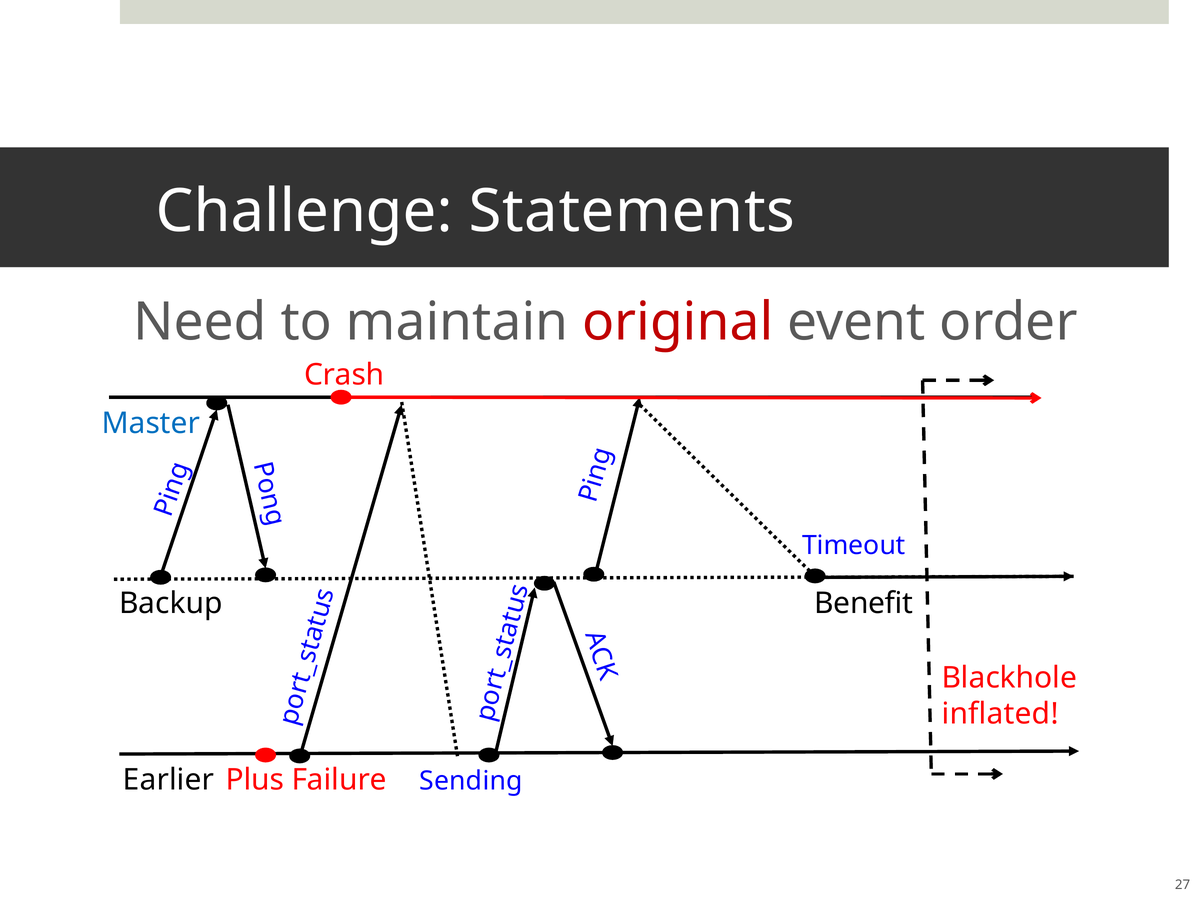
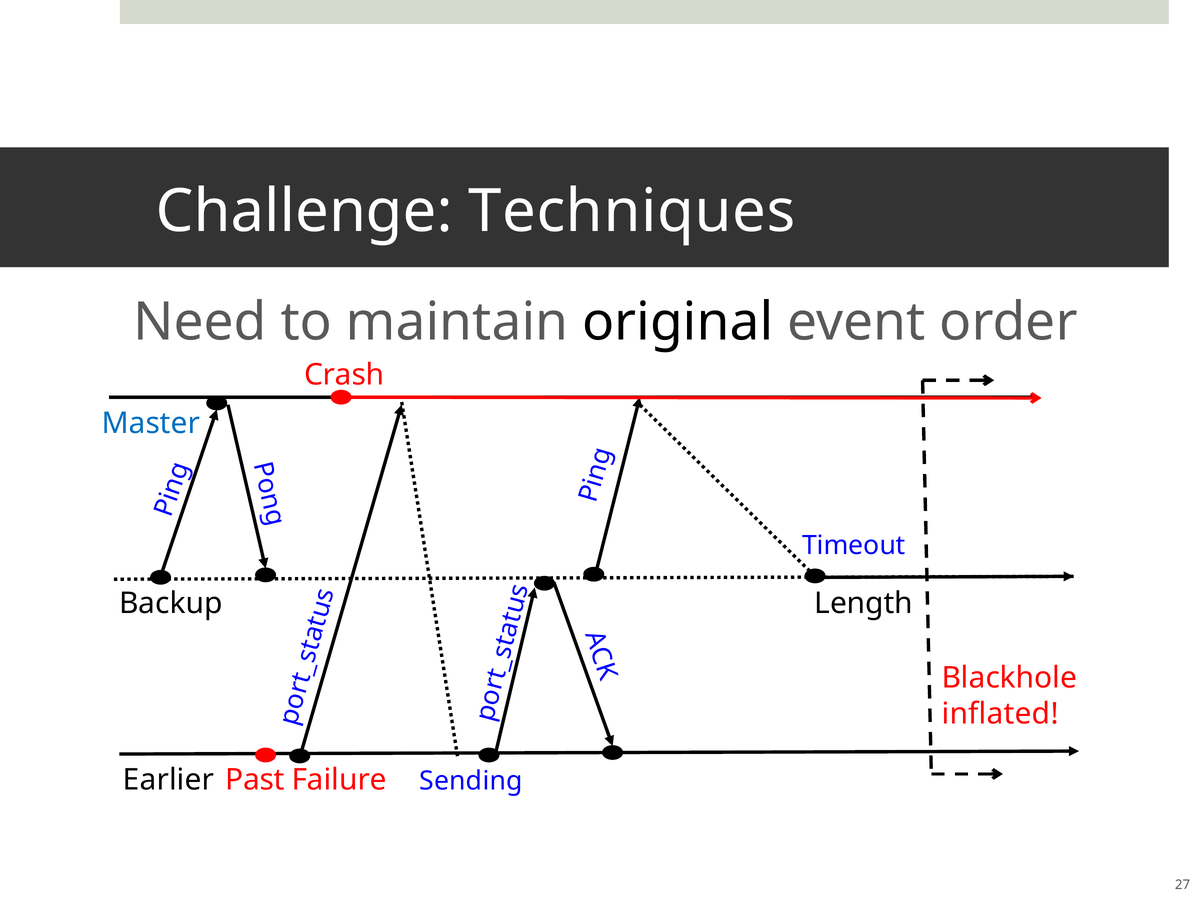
Statements: Statements -> Techniques
original colour: red -> black
Benefit: Benefit -> Length
Plus: Plus -> Past
